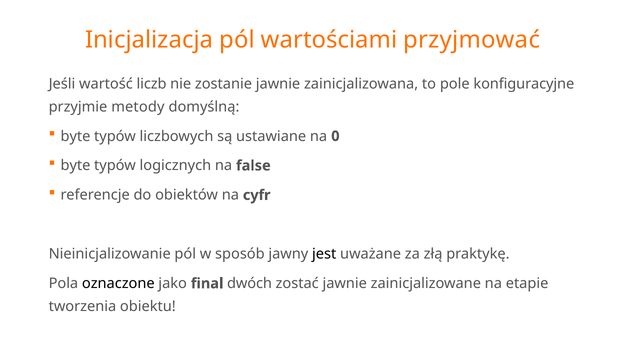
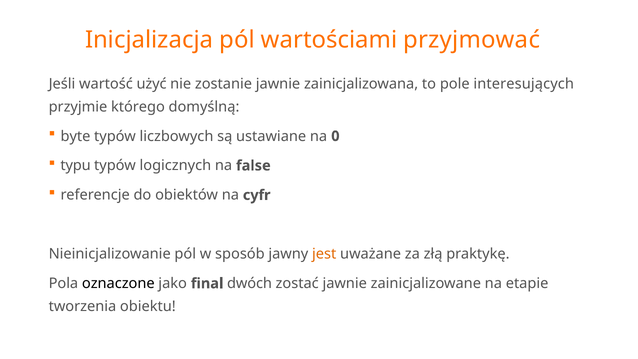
liczb: liczb -> użyć
konfiguracyjne: konfiguracyjne -> interesujących
metody: metody -> którego
byte at (75, 166): byte -> typu
jest colour: black -> orange
